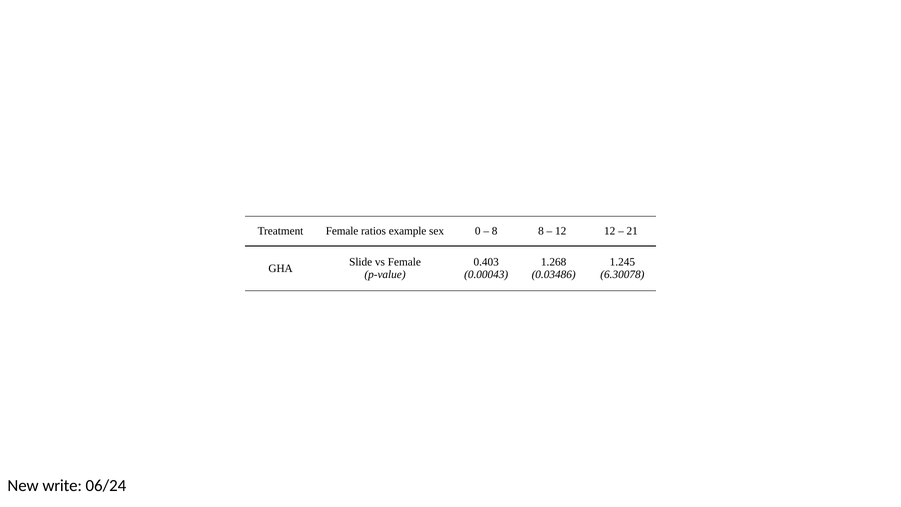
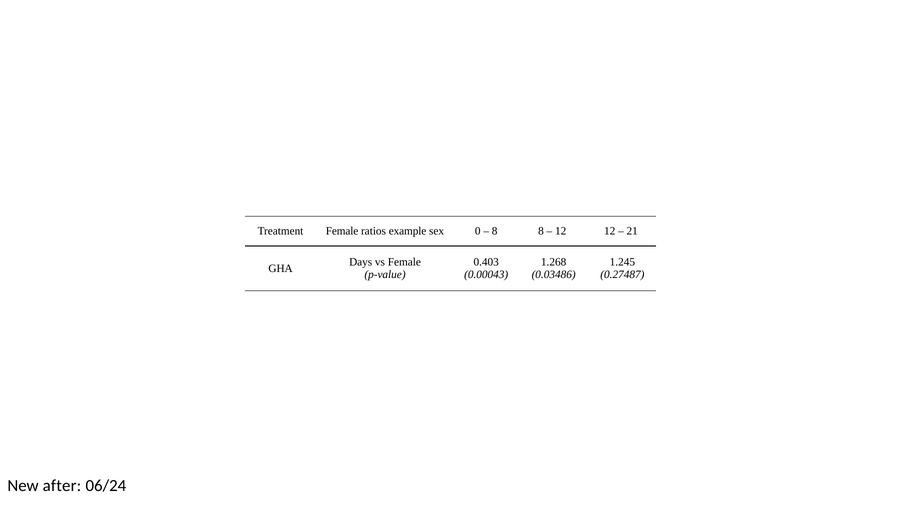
Slide: Slide -> Days
6.30078: 6.30078 -> 0.27487
write: write -> after
